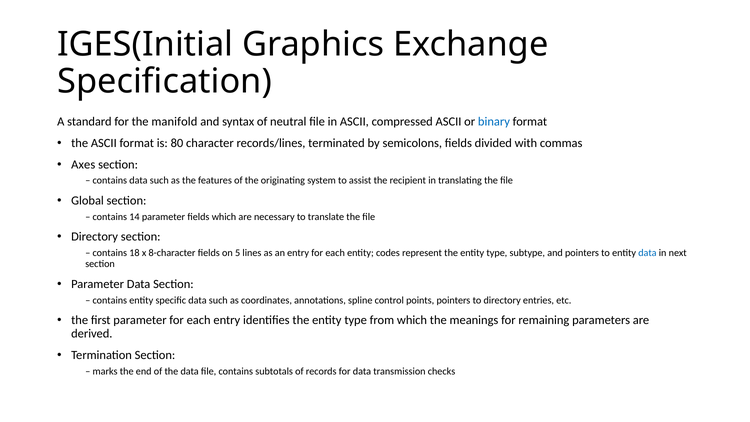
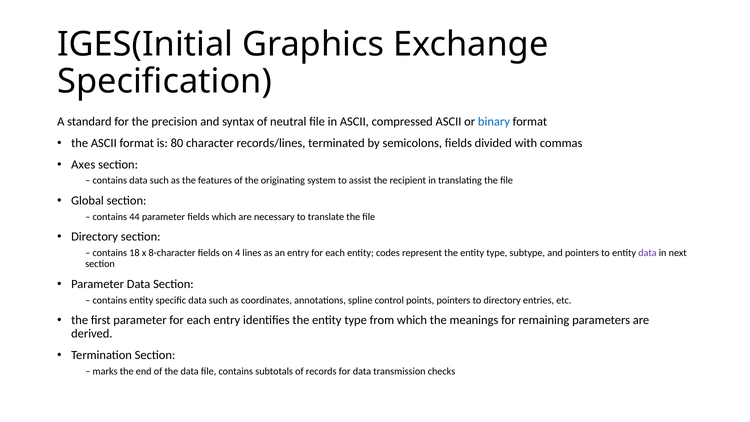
manifold: manifold -> precision
14: 14 -> 44
5: 5 -> 4
data at (647, 253) colour: blue -> purple
